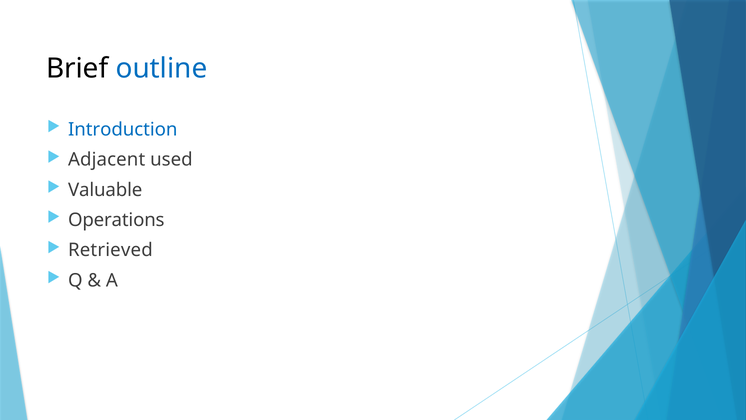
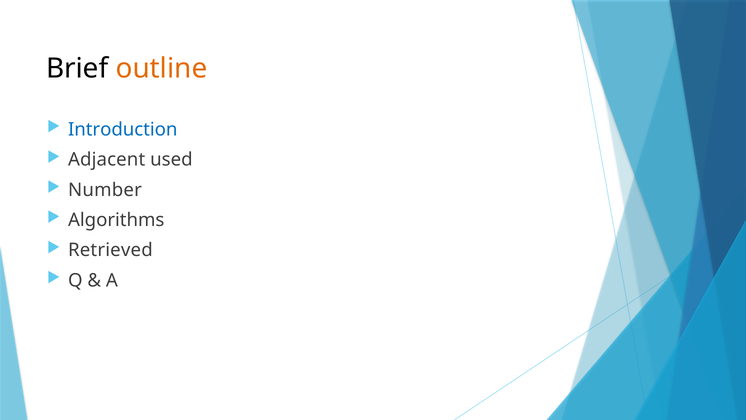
outline colour: blue -> orange
Valuable: Valuable -> Number
Operations: Operations -> Algorithms
